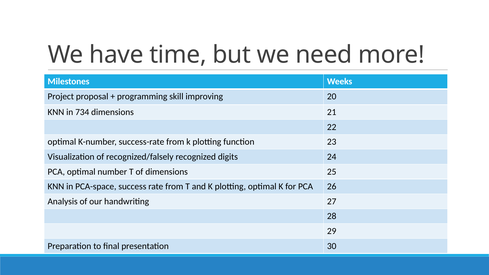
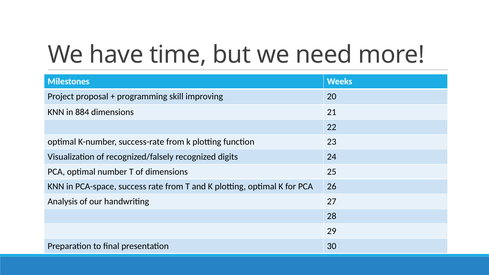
734: 734 -> 884
